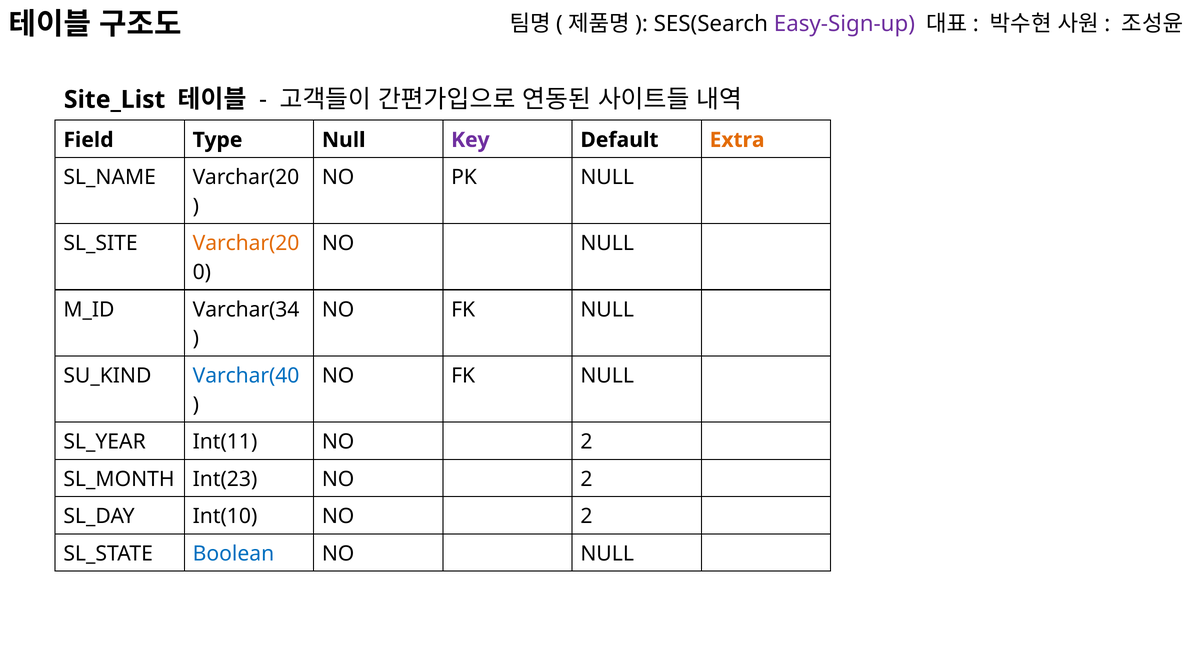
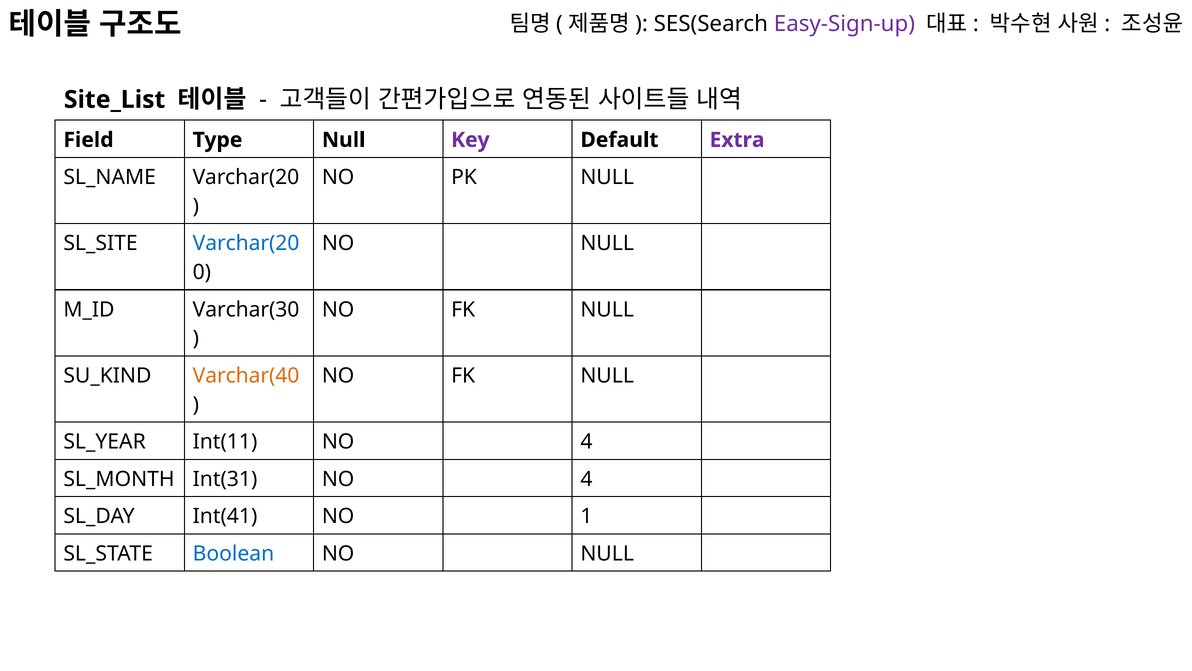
Extra colour: orange -> purple
Varchar(20 at (246, 243) colour: orange -> blue
Varchar(34: Varchar(34 -> Varchar(30
Varchar(40 colour: blue -> orange
Int(11 NO 2: 2 -> 4
Int(23: Int(23 -> Int(31
2 at (586, 479): 2 -> 4
Int(10: Int(10 -> Int(41
2 at (586, 516): 2 -> 1
